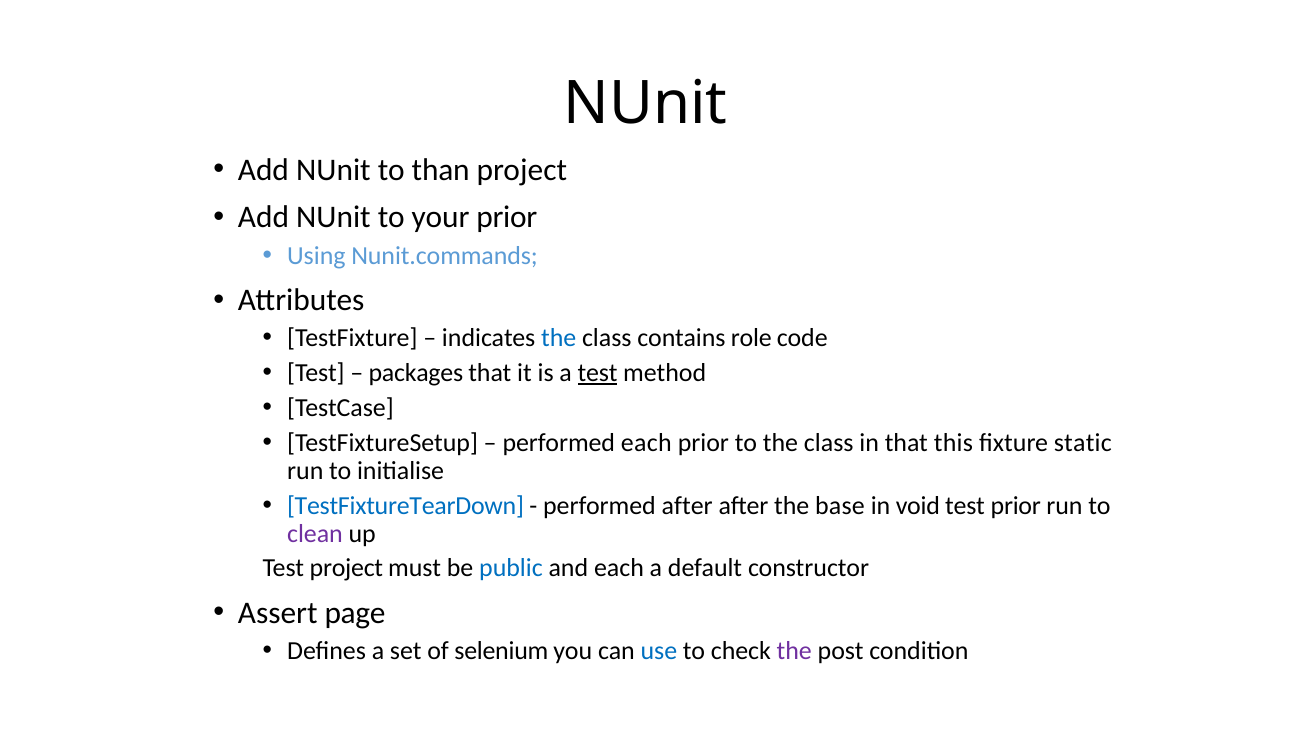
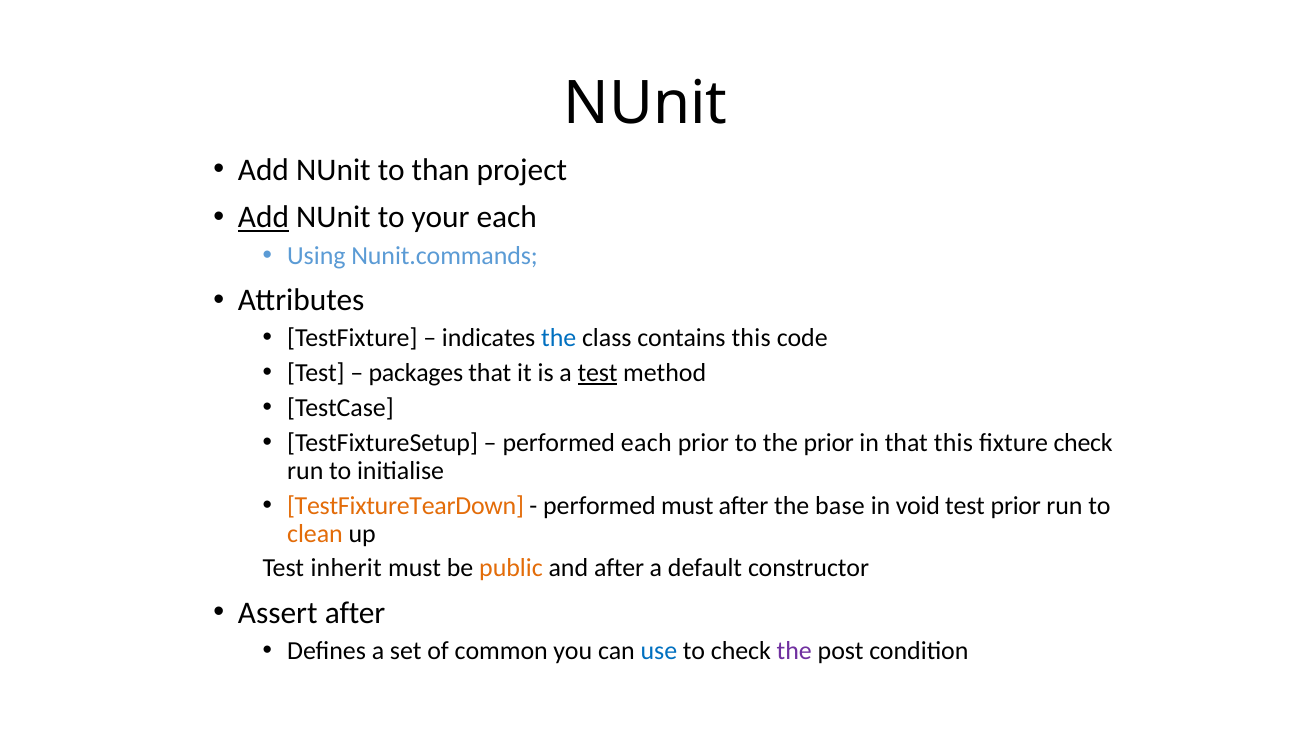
Add at (264, 217) underline: none -> present
your prior: prior -> each
contains role: role -> this
to the class: class -> prior
fixture static: static -> check
TestFixtureTearDown colour: blue -> orange
performed after: after -> must
clean colour: purple -> orange
Test project: project -> inherit
public colour: blue -> orange
and each: each -> after
Assert page: page -> after
selenium: selenium -> common
